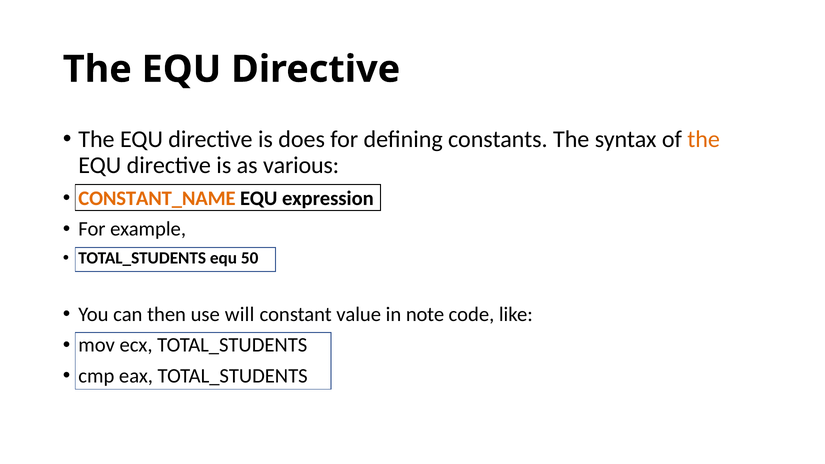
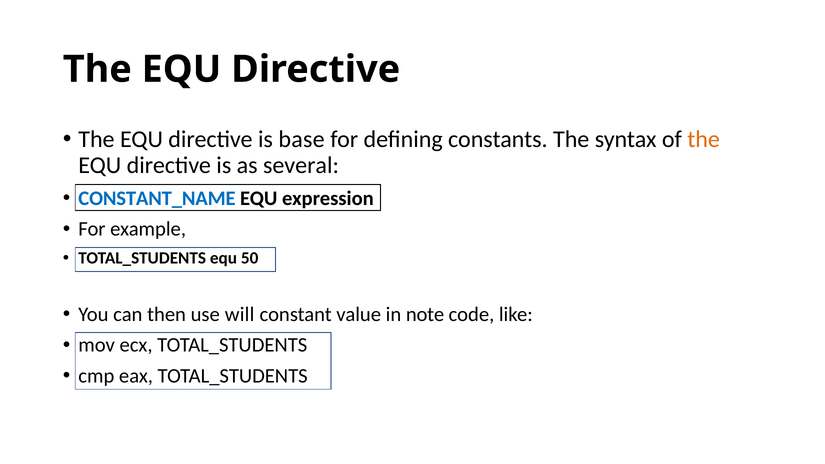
does: does -> base
various: various -> several
CONSTANT_NAME colour: orange -> blue
